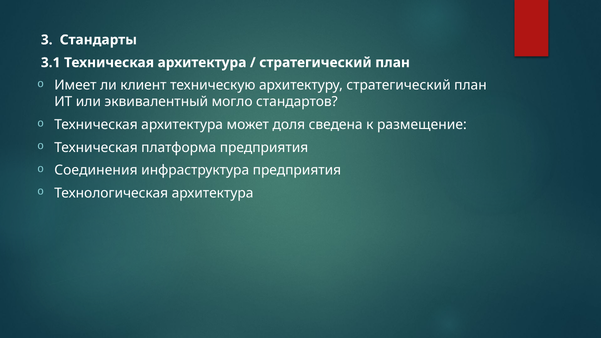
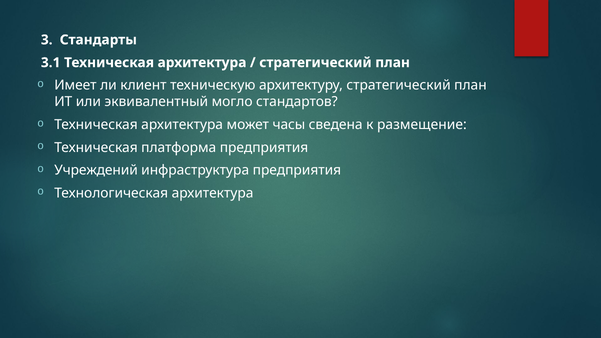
доля: доля -> часы
Соединения: Соединения -> Учреждений
